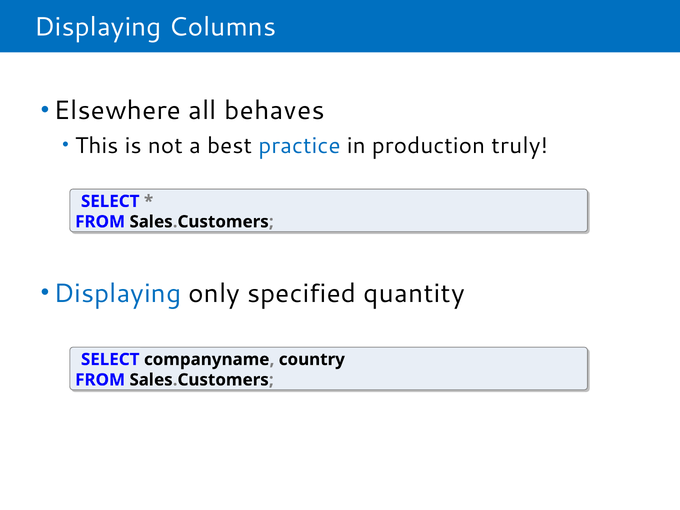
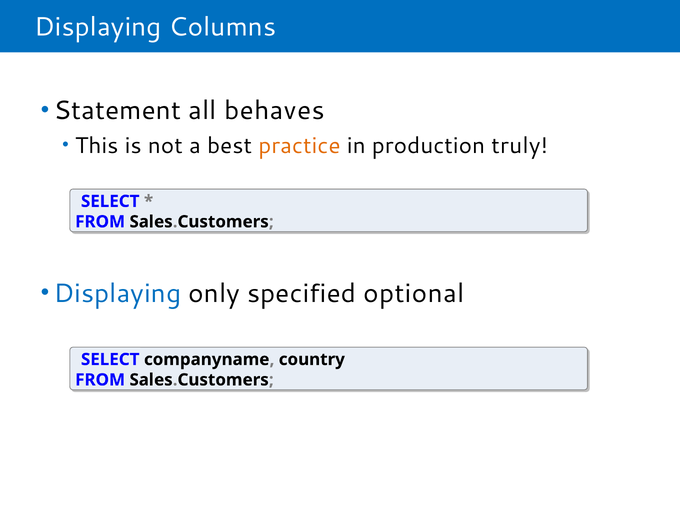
Elsewhere: Elsewhere -> Statement
practice colour: blue -> orange
quantity: quantity -> optional
